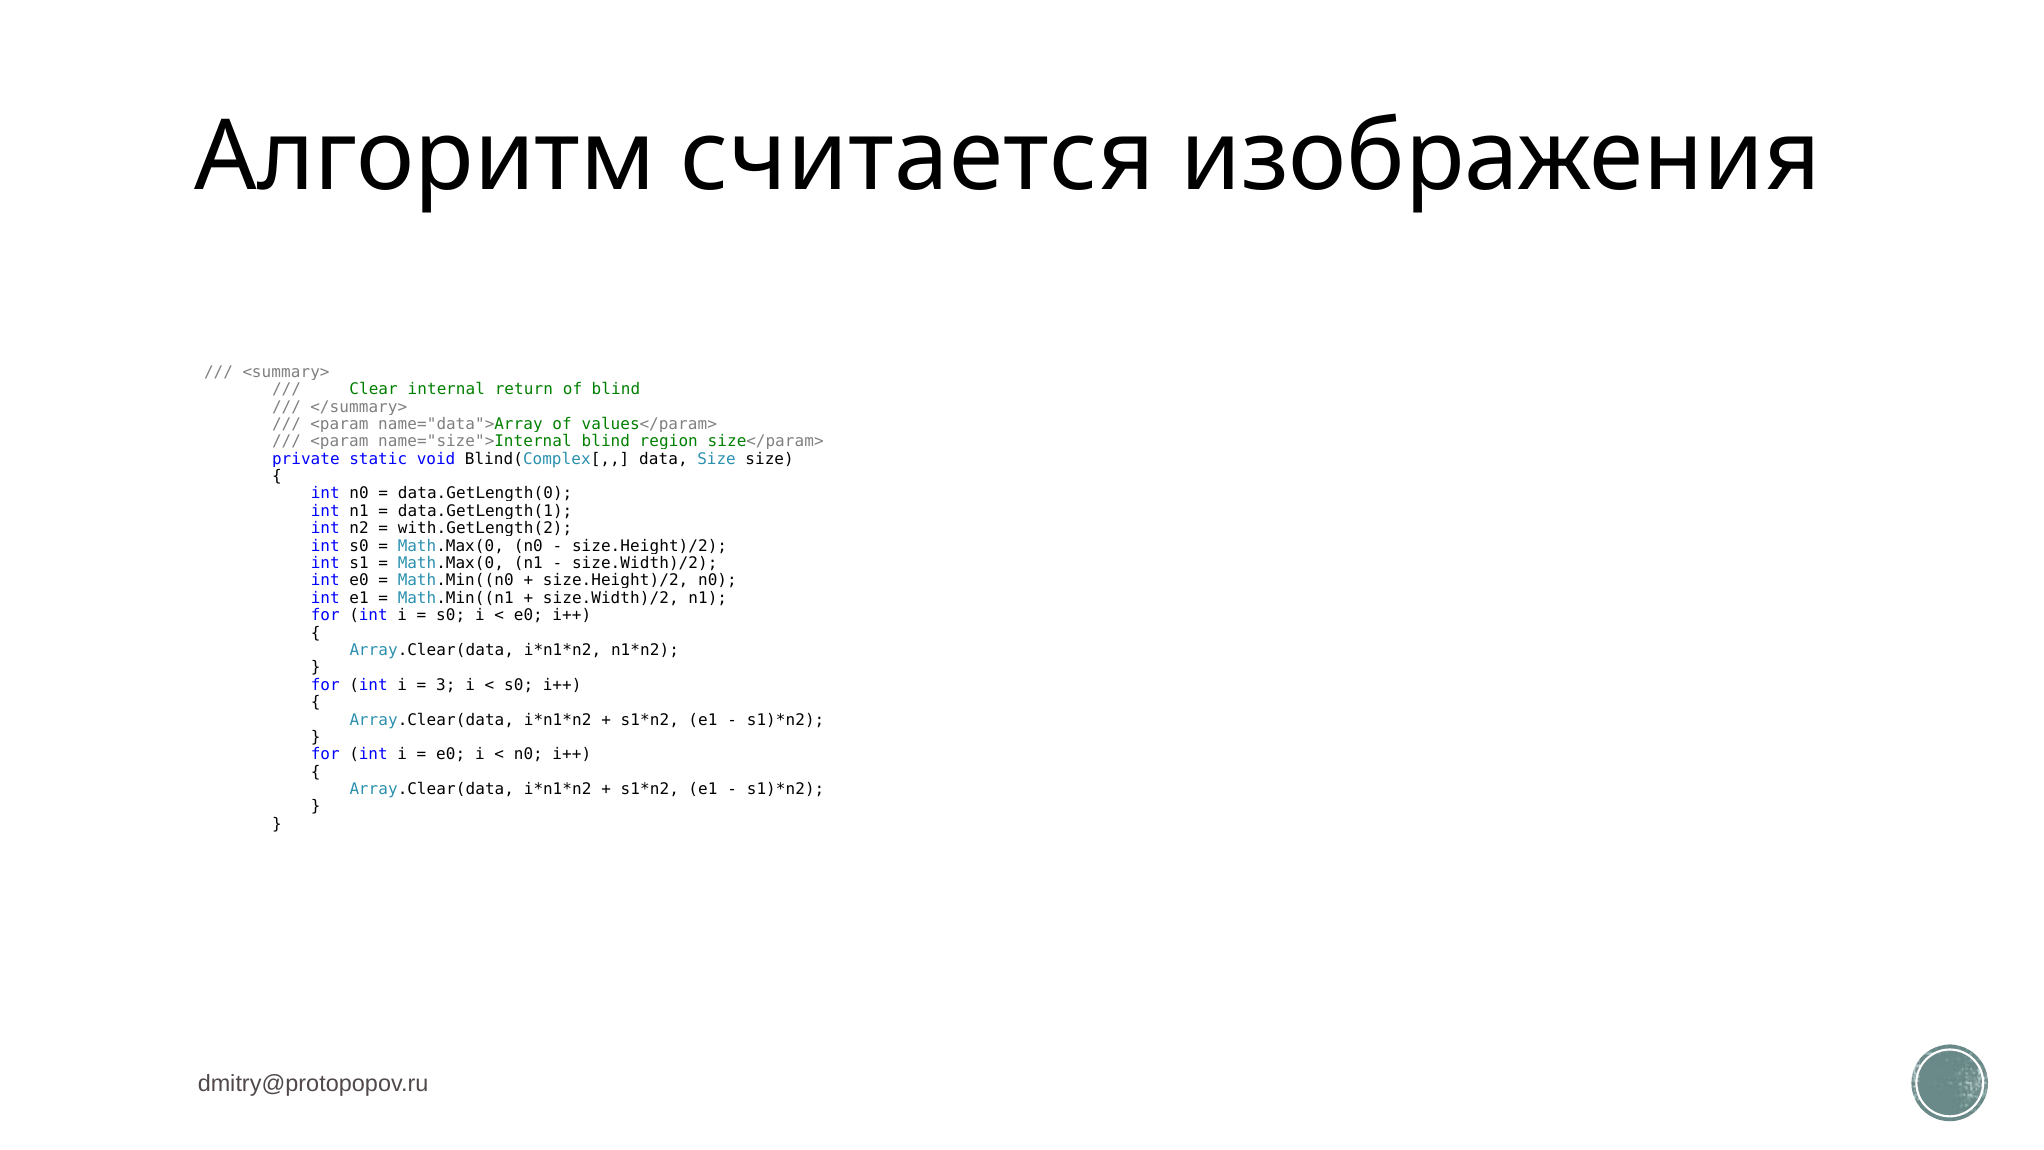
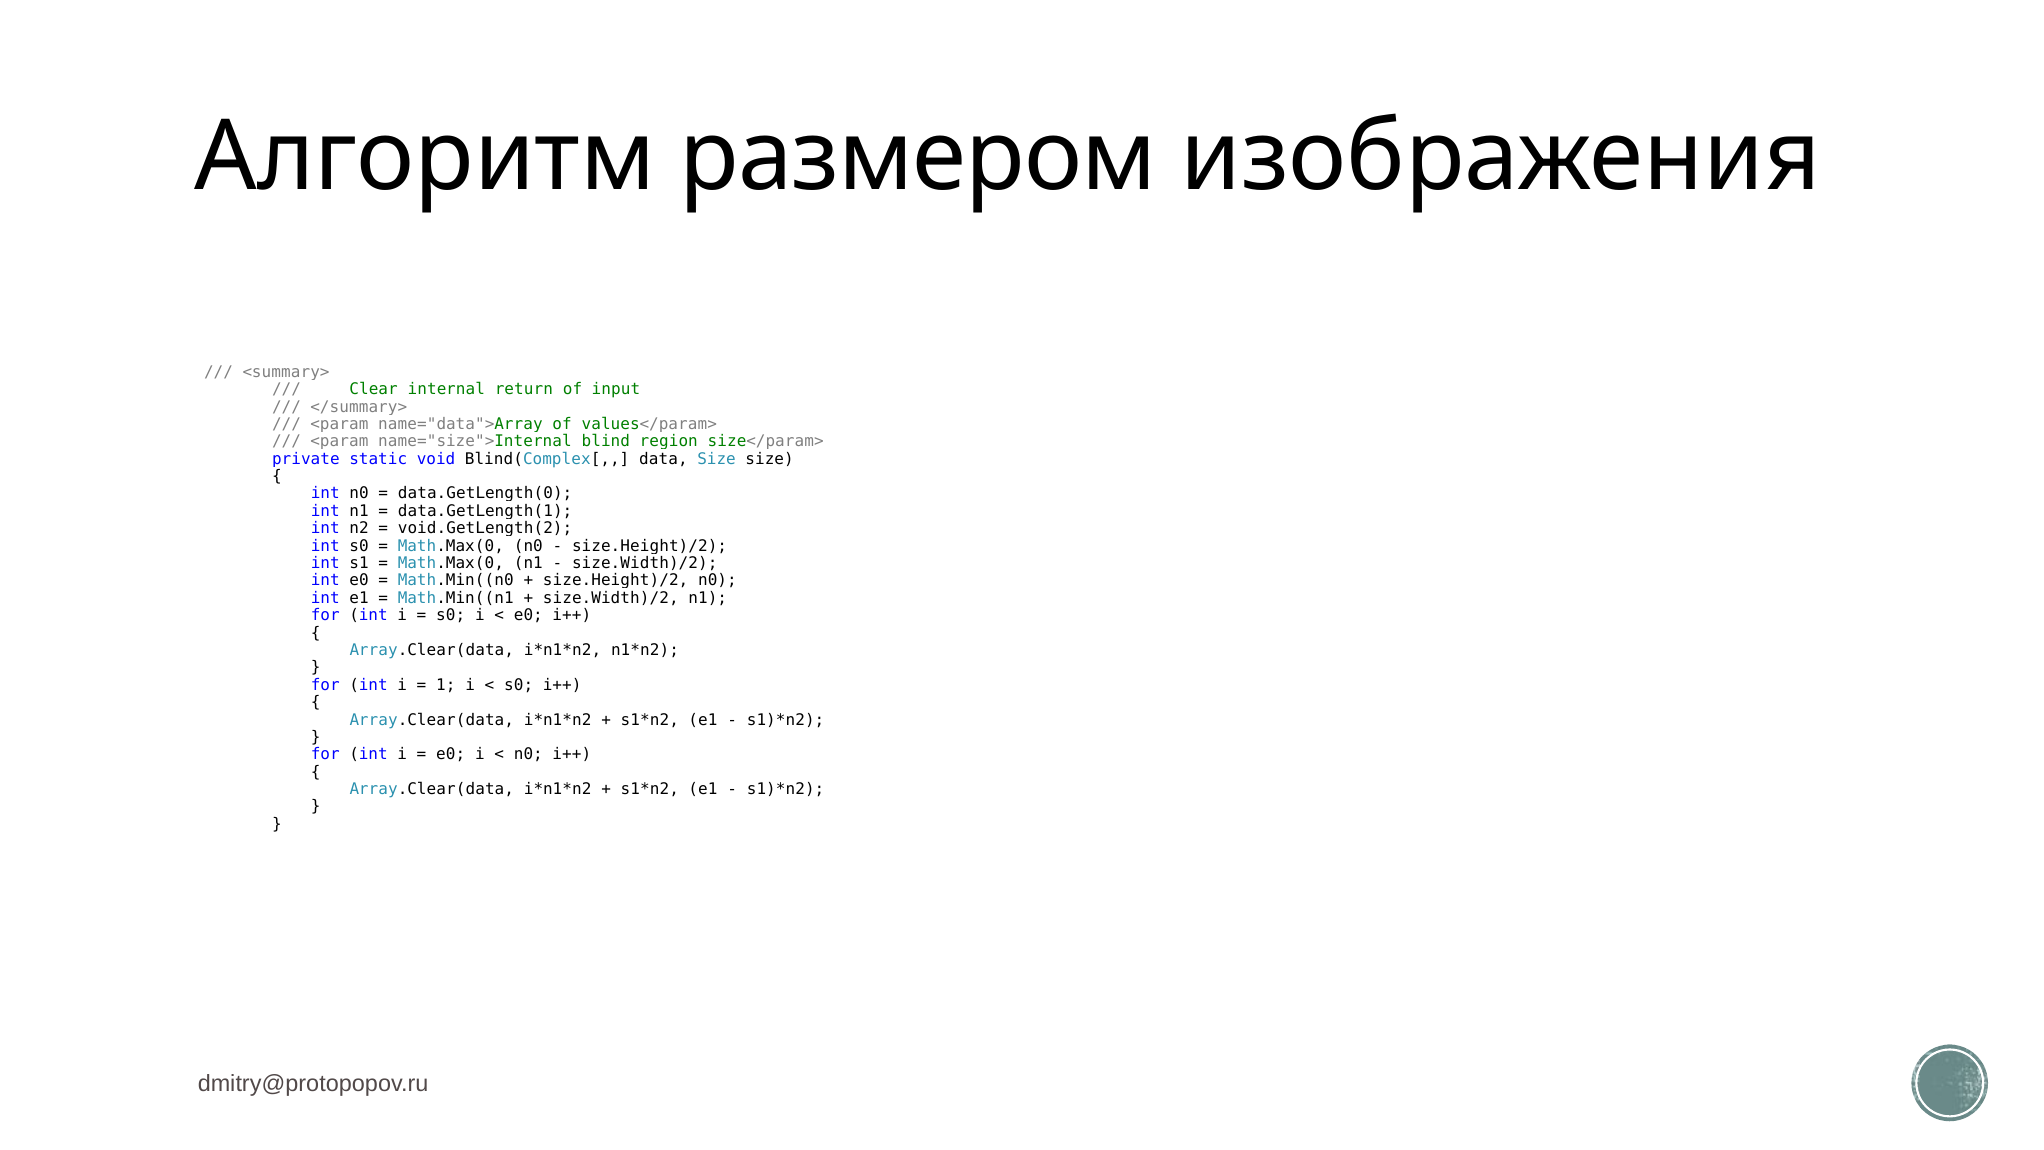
считается: считается -> размером
of blind: blind -> input
with.GetLength(2: with.GetLength(2 -> void.GetLength(2
3: 3 -> 1
